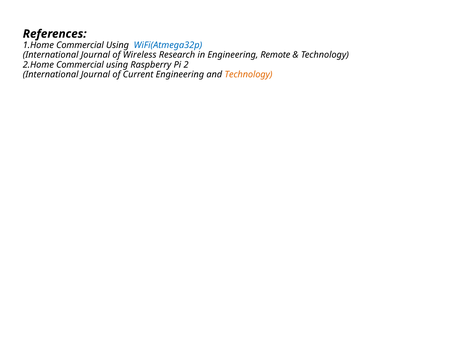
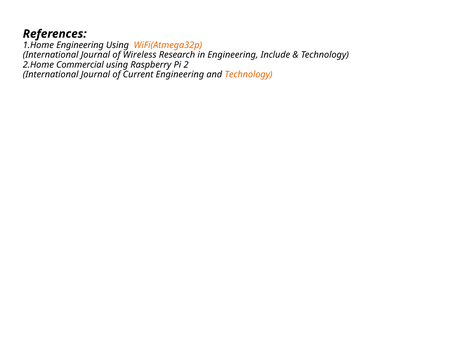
1.Home Commercial: Commercial -> Engineering
WiFi(Atmega32p colour: blue -> orange
Remote: Remote -> Include
